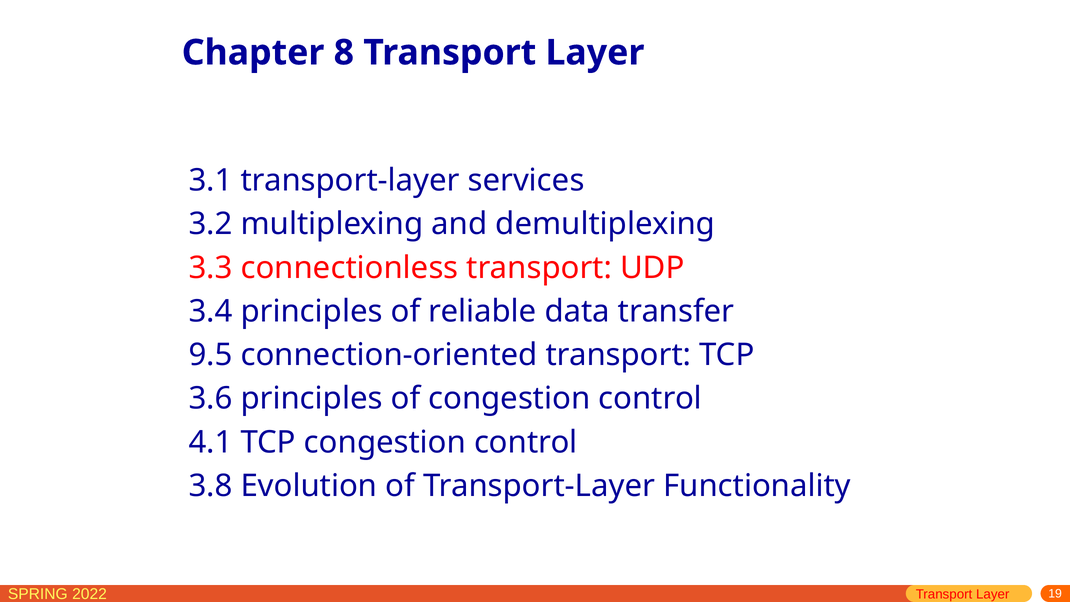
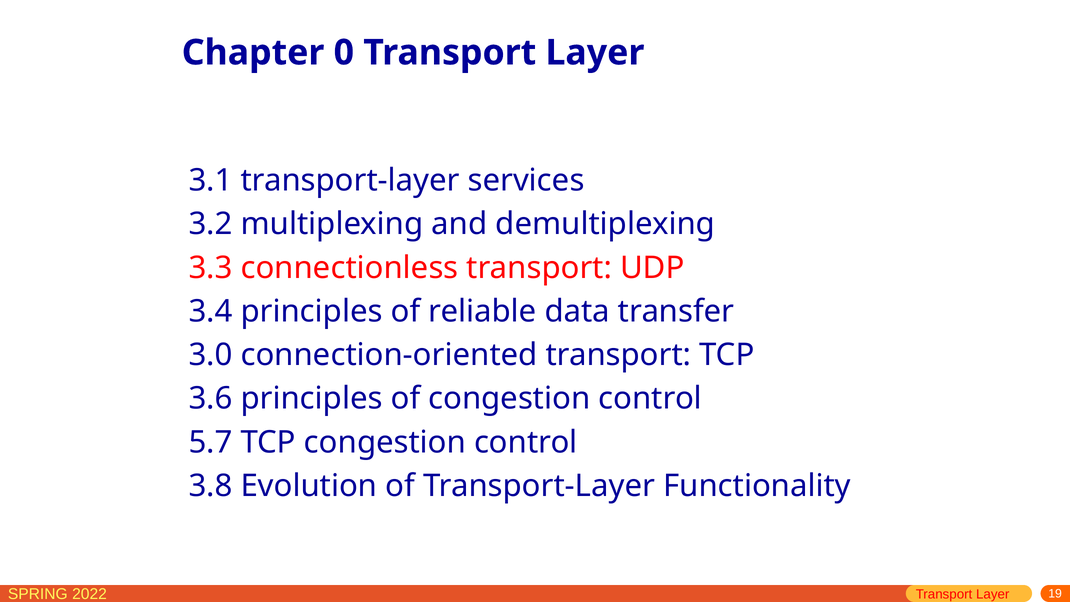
8: 8 -> 0
9.5: 9.5 -> 3.0
4.1: 4.1 -> 5.7
